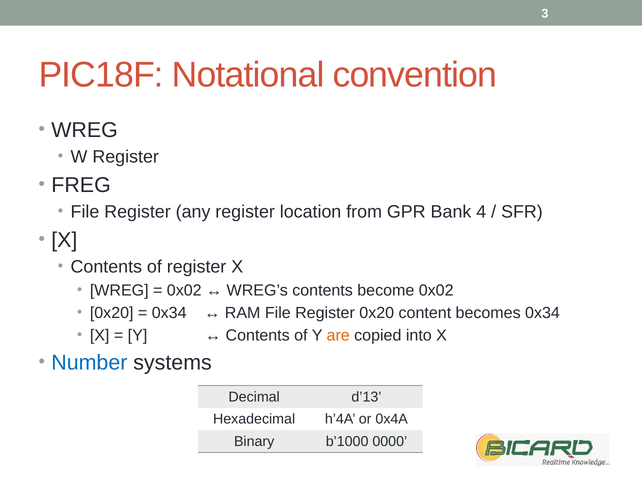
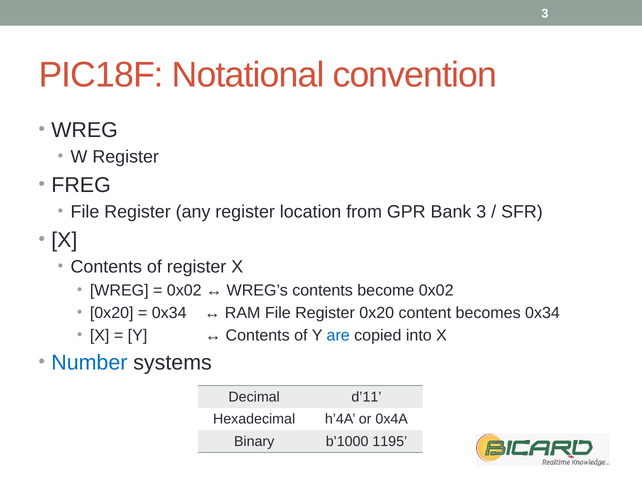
Bank 4: 4 -> 3
are colour: orange -> blue
d’13: d’13 -> d’11
0000: 0000 -> 1195
